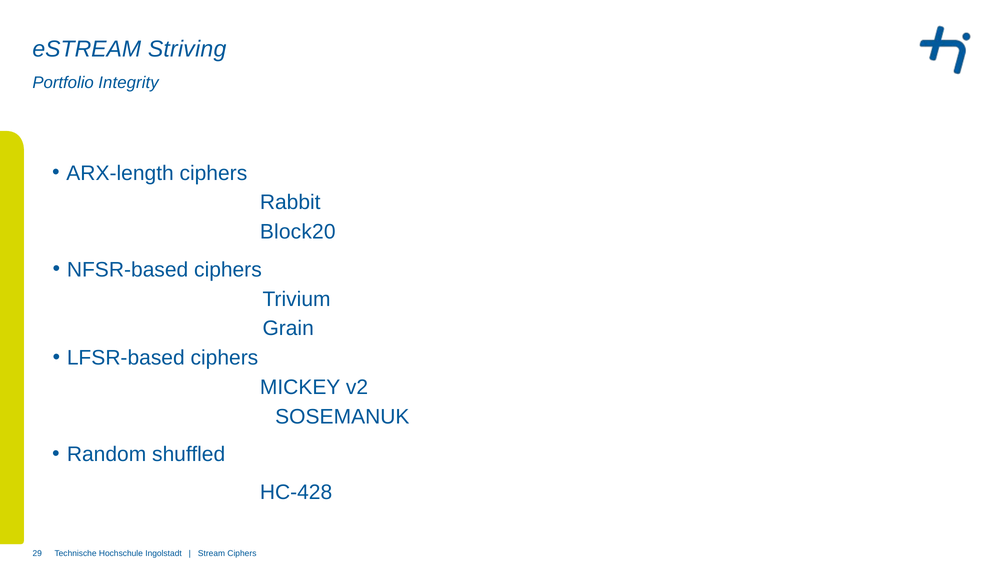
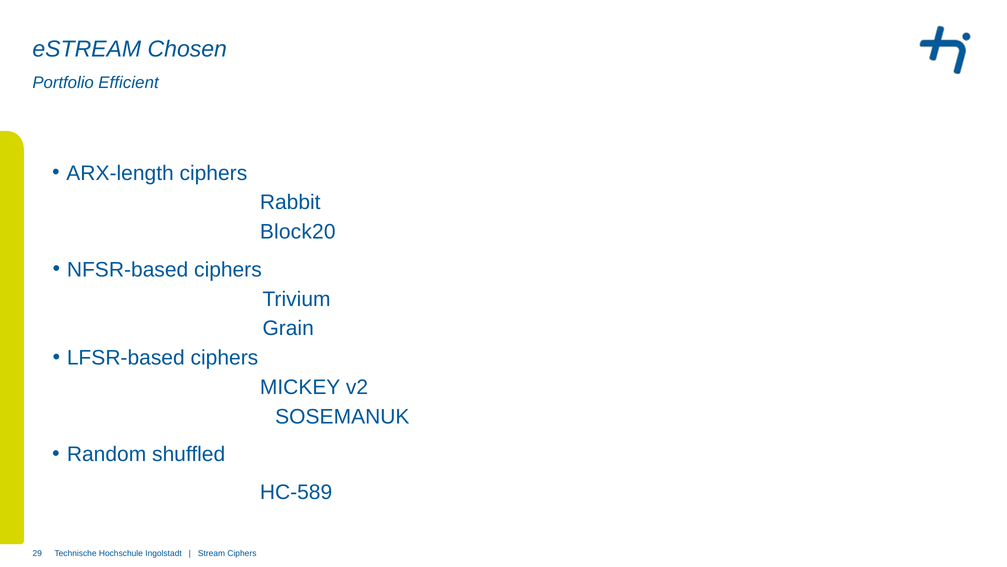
Striving: Striving -> Chosen
Integrity: Integrity -> Efficient
HC-428: HC-428 -> HC-589
